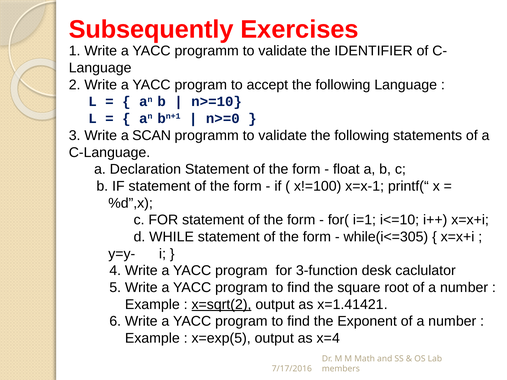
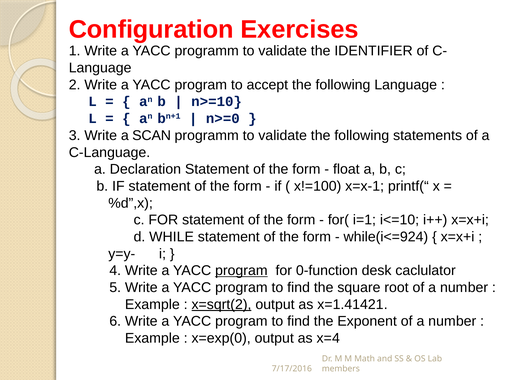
Subsequently: Subsequently -> Configuration
while(i<=305: while(i<=305 -> while(i<=924
program at (241, 271) underline: none -> present
3-function: 3-function -> 0-function
x=exp(5: x=exp(5 -> x=exp(0
